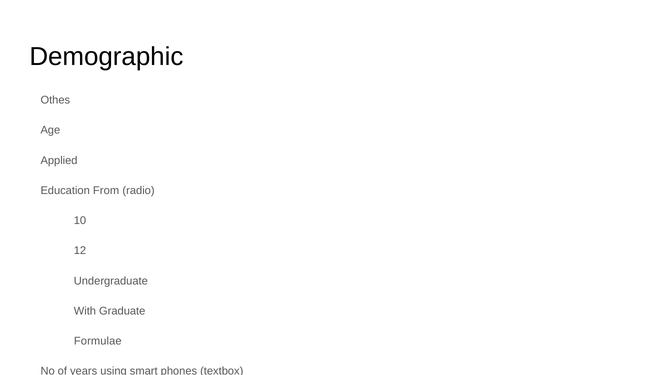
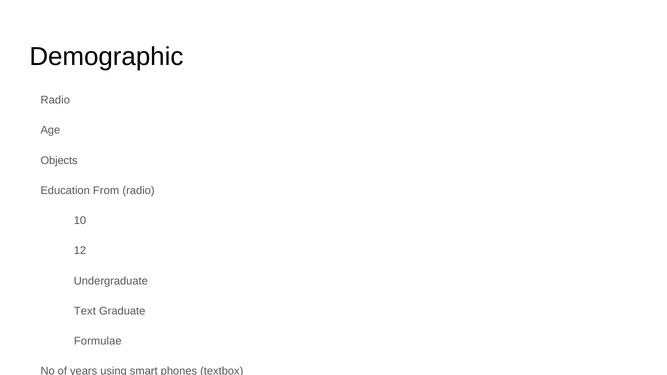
Othes at (55, 100): Othes -> Radio
Applied: Applied -> Objects
With: With -> Text
